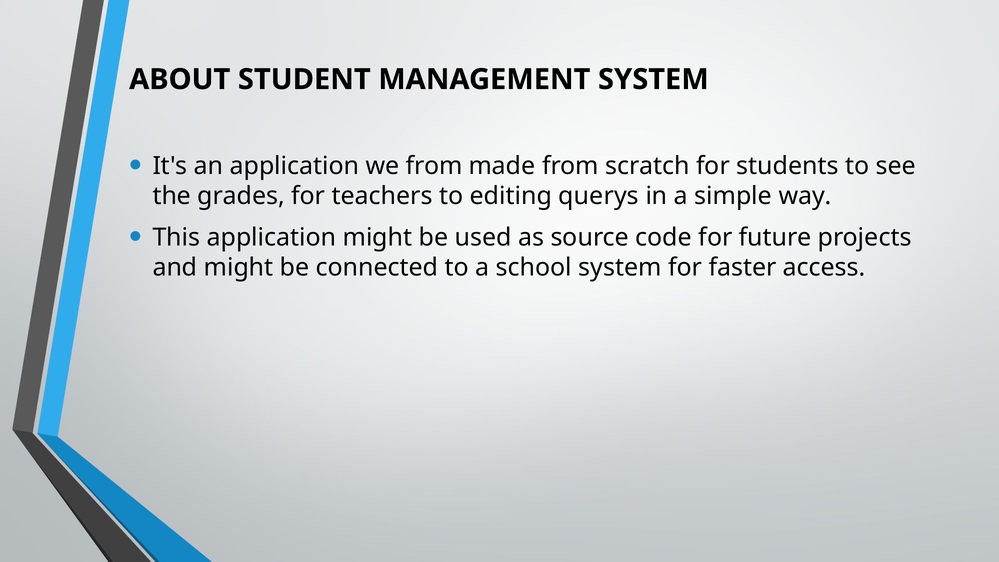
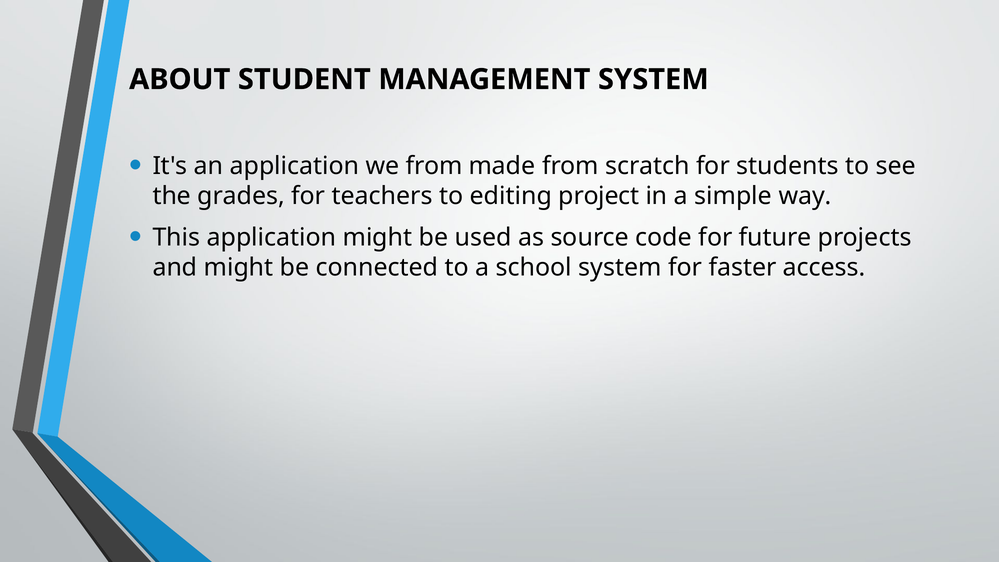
querys: querys -> project
